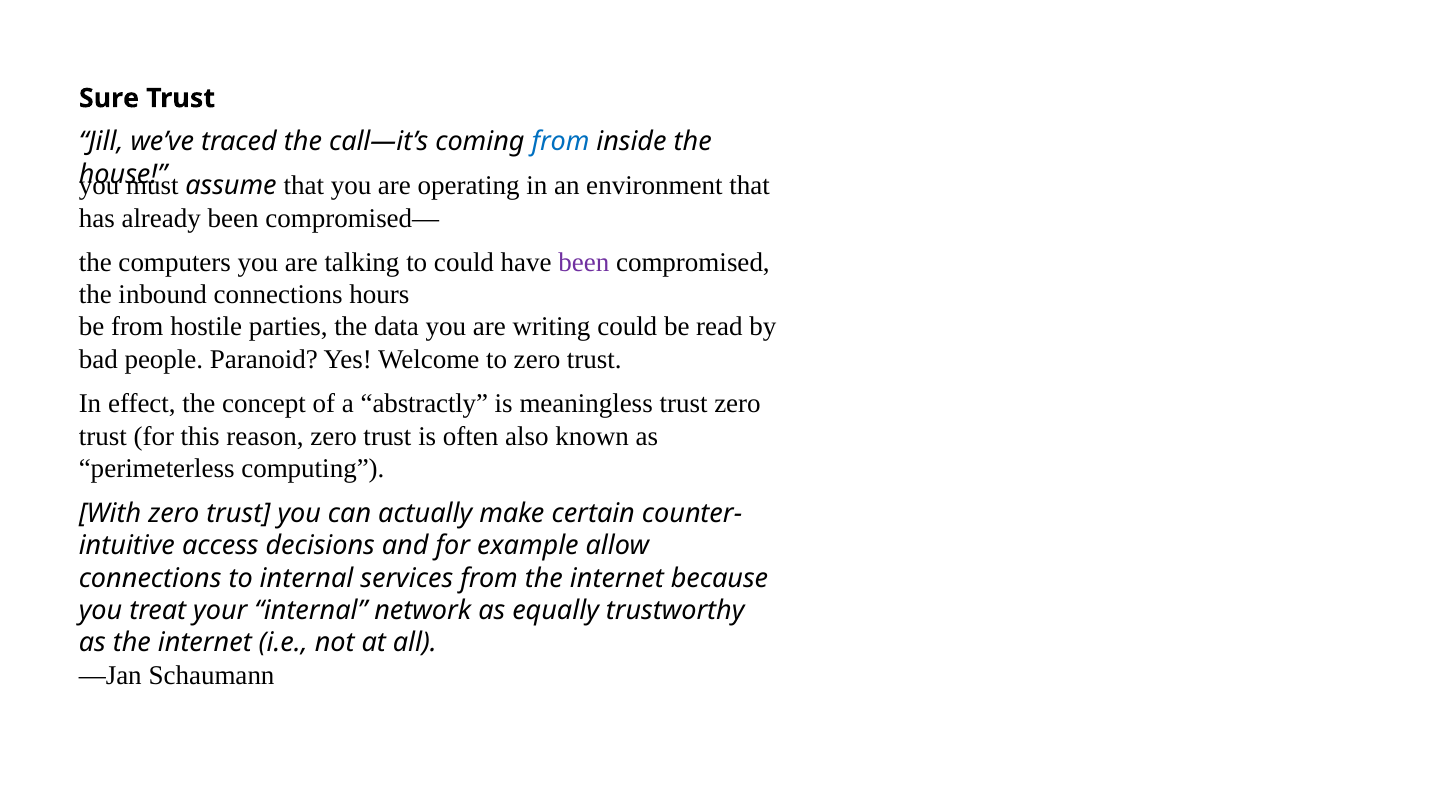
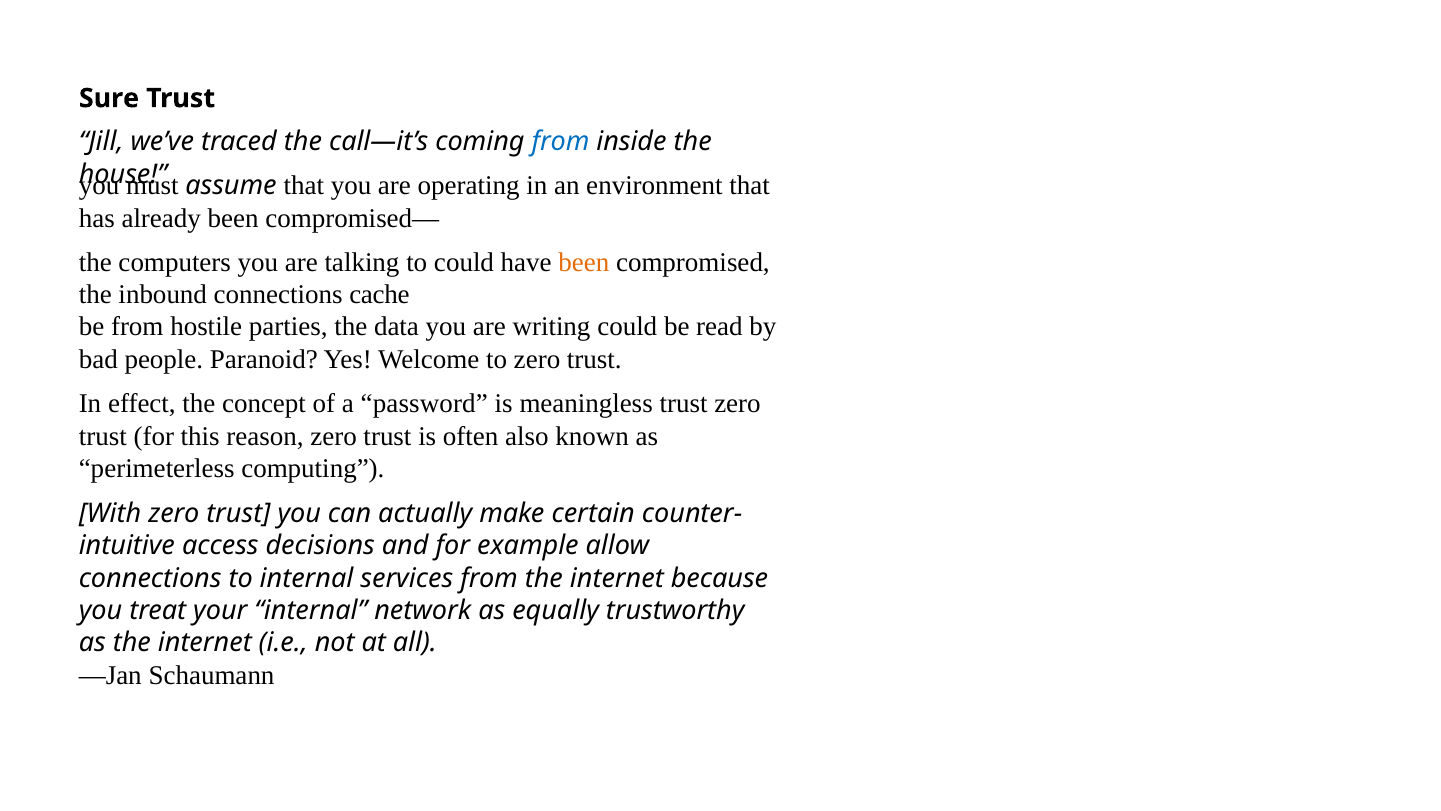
been at (584, 262) colour: purple -> orange
hours: hours -> cache
abstractly: abstractly -> password
